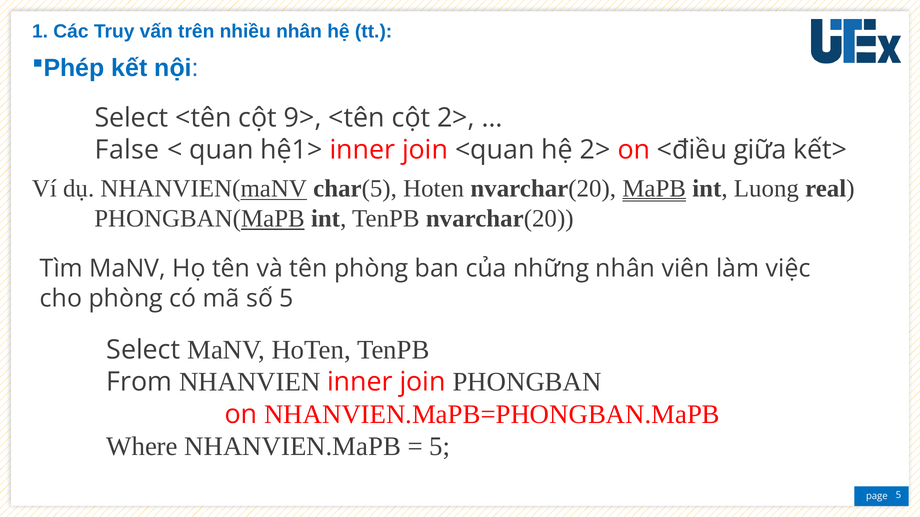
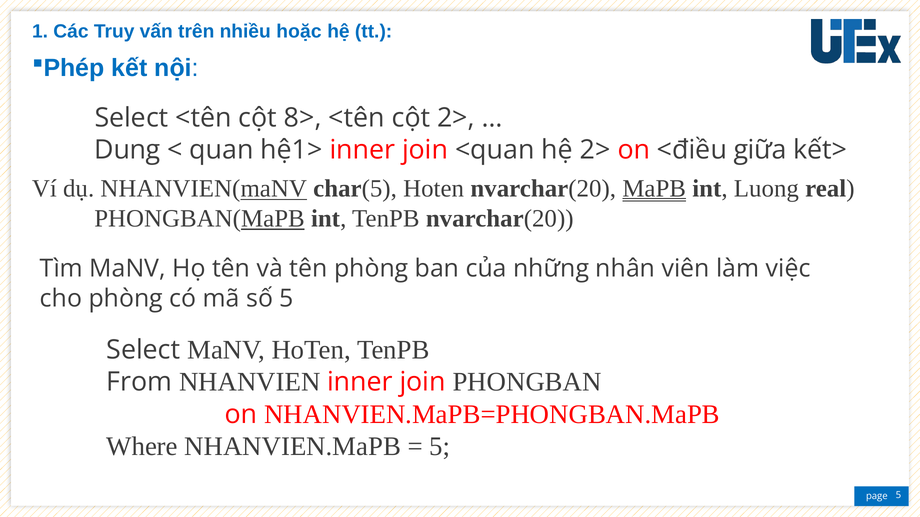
nhiều nhân: nhân -> hoặc
9>: 9> -> 8>
False: False -> Dung
